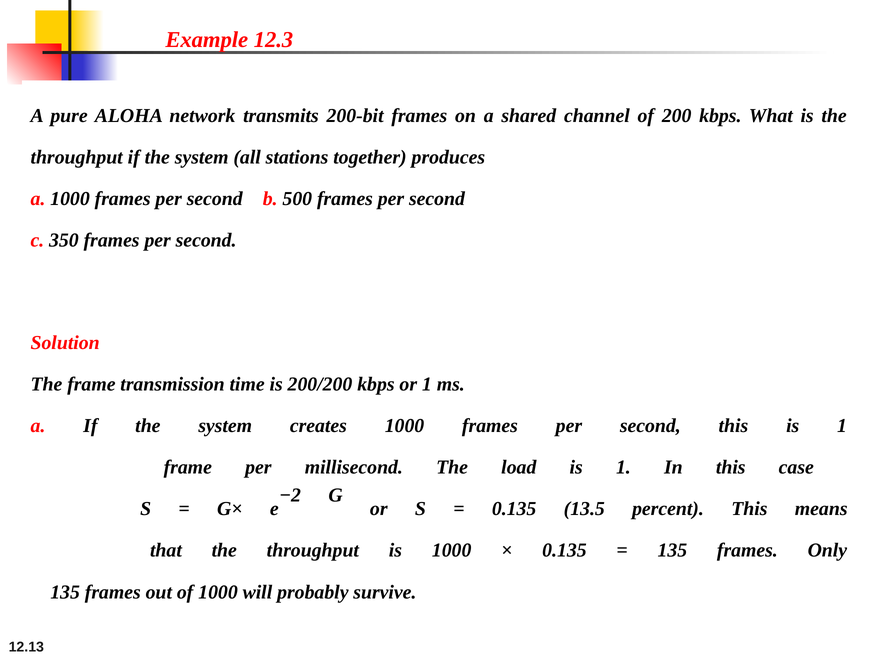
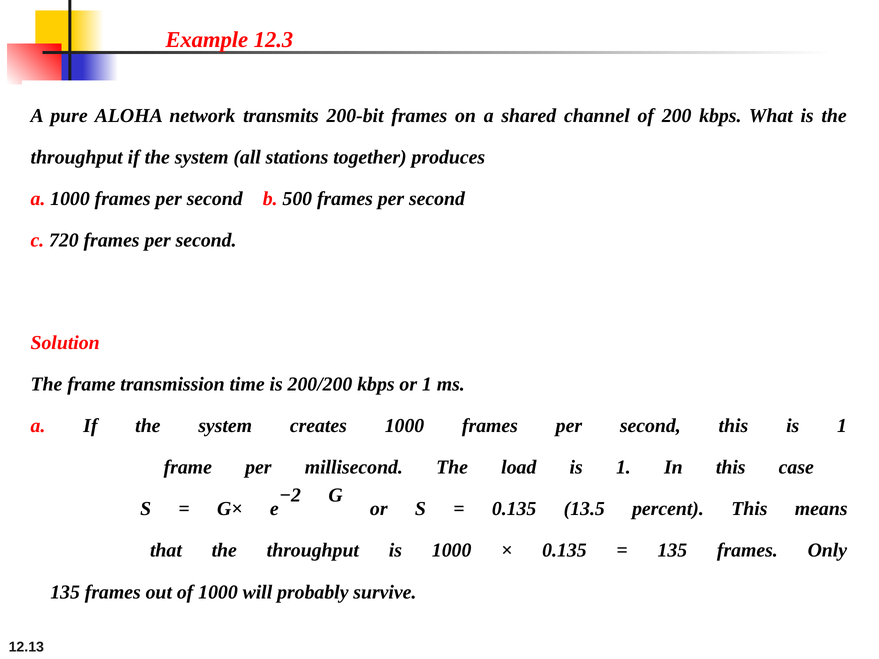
350: 350 -> 720
